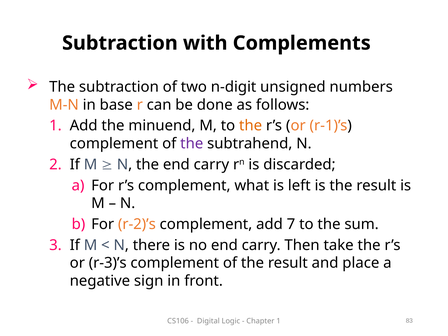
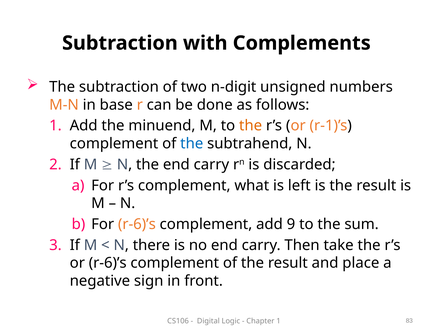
the at (192, 144) colour: purple -> blue
For r-2)’s: r-2)’s -> r-6)’s
7: 7 -> 9
or r-3)’s: r-3)’s -> r-6)’s
